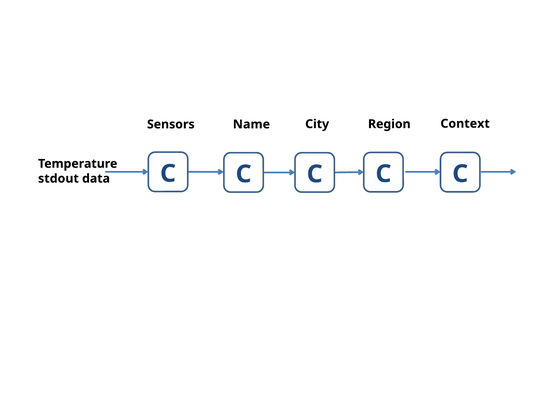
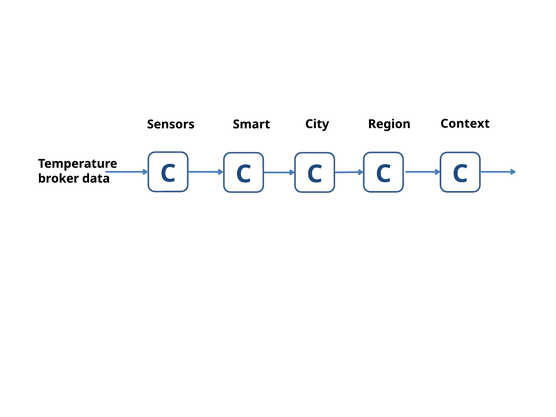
Name: Name -> Smart
stdout: stdout -> broker
